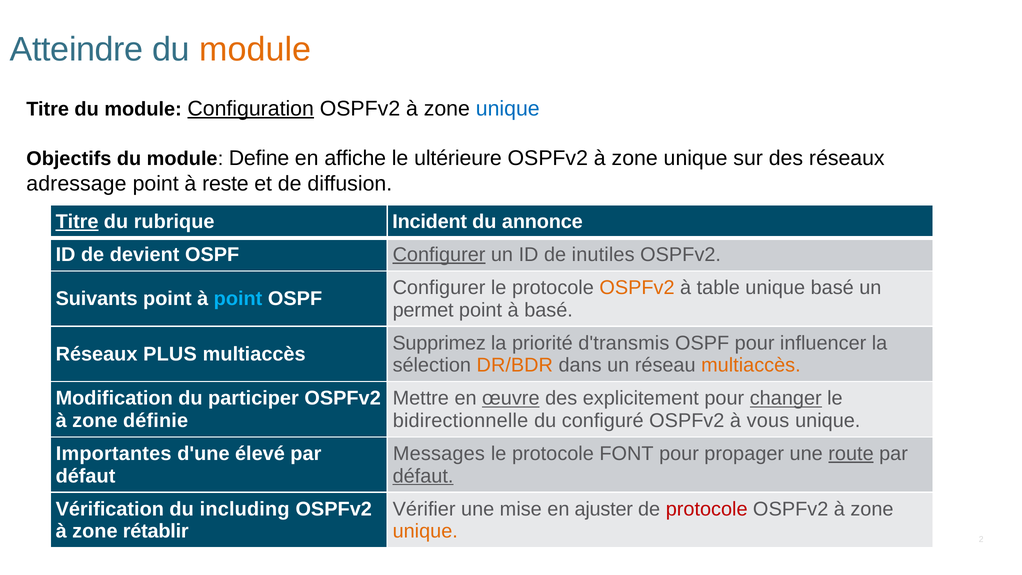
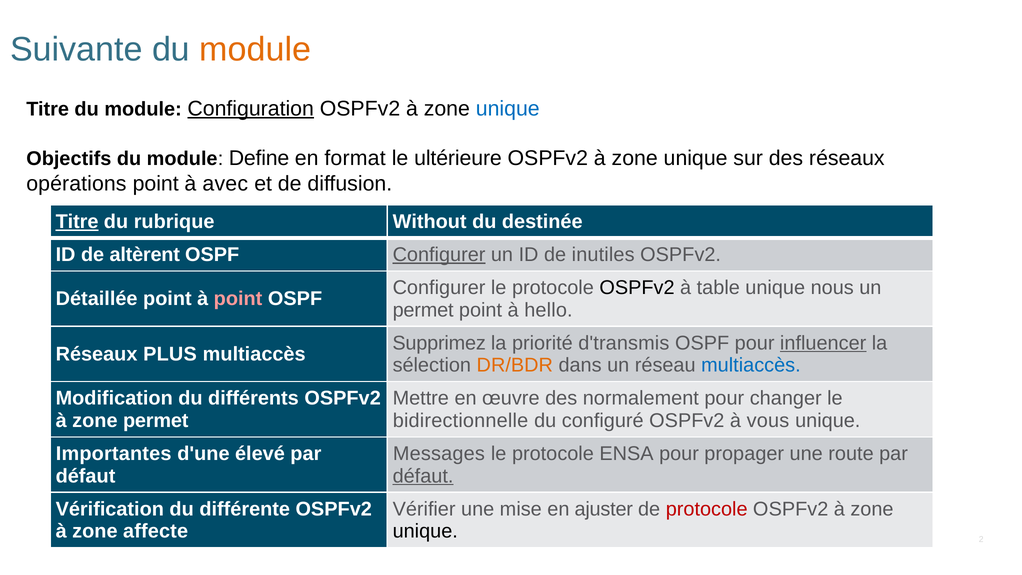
Atteindre: Atteindre -> Suivante
affiche: affiche -> format
adressage: adressage -> opérations
reste: reste -> avec
Incident: Incident -> Without
annonce: annonce -> destinée
devient: devient -> altèrent
OSPFv2 at (637, 288) colour: orange -> black
unique basé: basé -> nous
Suivants: Suivants -> Détaillée
point at (238, 299) colour: light blue -> pink
à basé: basé -> hello
influencer underline: none -> present
multiaccès at (751, 365) colour: orange -> blue
participer: participer -> différents
œuvre underline: present -> none
explicitement: explicitement -> normalement
changer underline: present -> none
zone définie: définie -> permet
FONT: FONT -> ENSA
route underline: present -> none
including: including -> différente
rétablir: rétablir -> affecte
unique at (425, 531) colour: orange -> black
